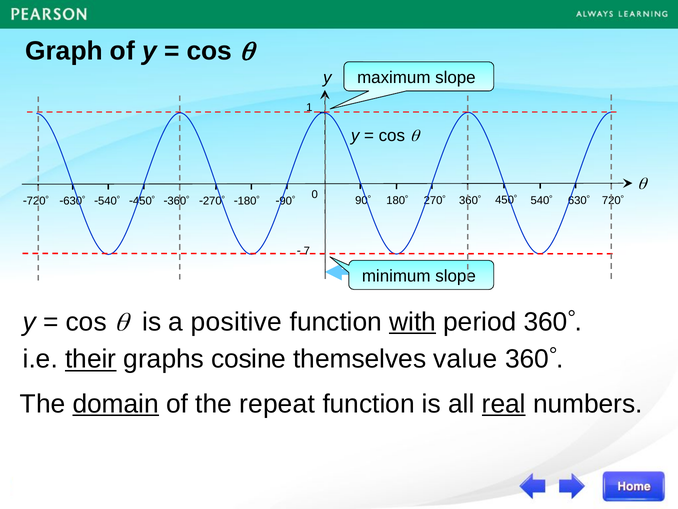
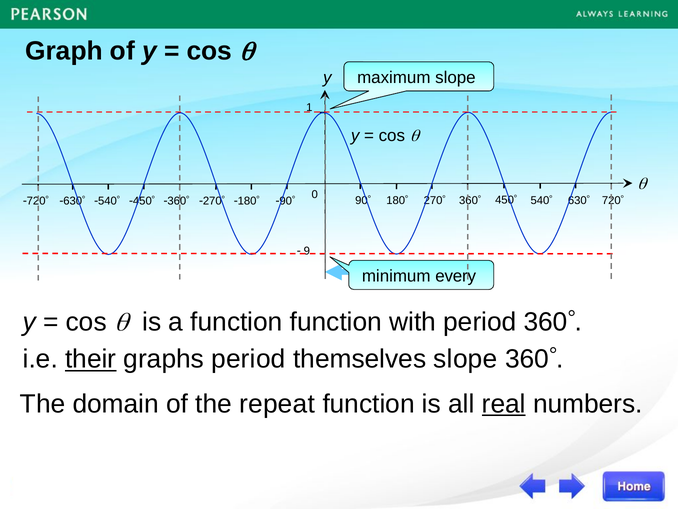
7: 7 -> 9
minimum slope: slope -> every
a positive: positive -> function
with underline: present -> none
graphs cosine: cosine -> period
themselves value: value -> slope
domain underline: present -> none
